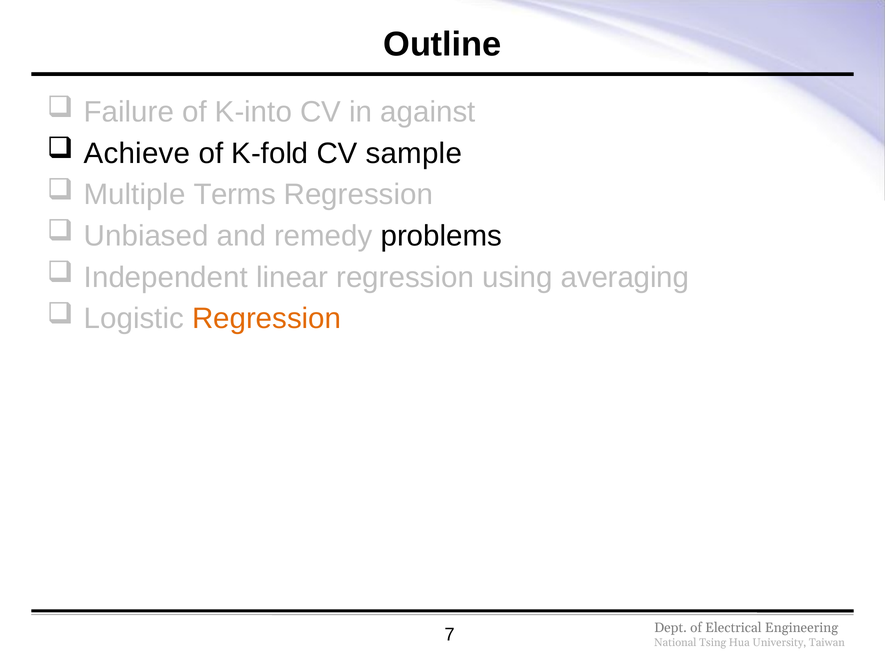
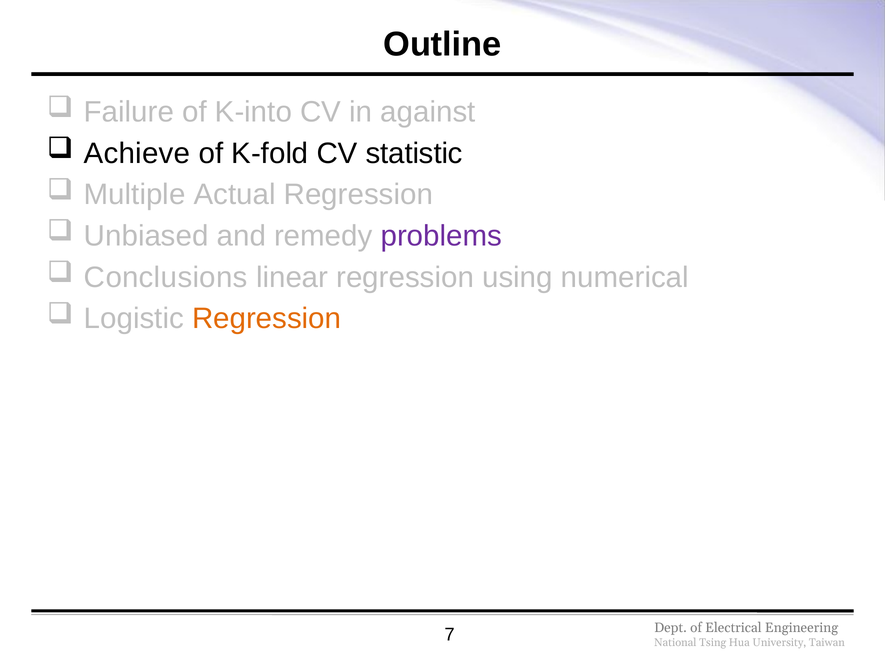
sample: sample -> statistic
Terms: Terms -> Actual
problems colour: black -> purple
Independent: Independent -> Conclusions
averaging: averaging -> numerical
